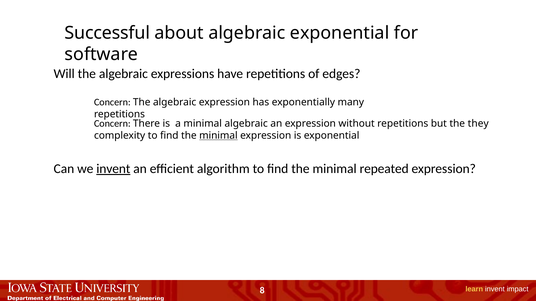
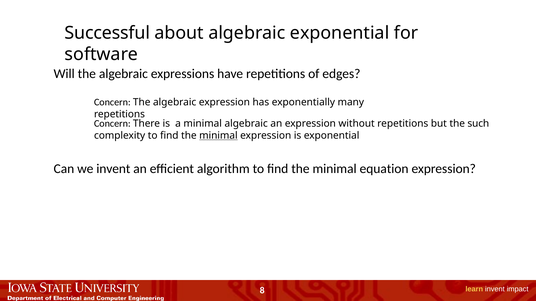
they: they -> such
invent at (113, 169) underline: present -> none
repeated: repeated -> equation
